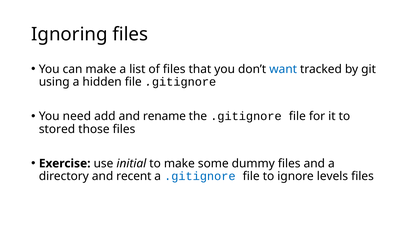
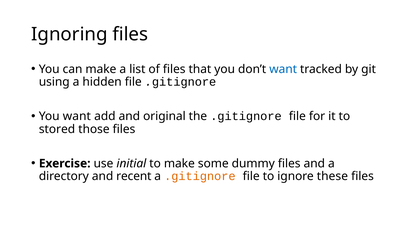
You need: need -> want
rename: rename -> original
.gitignore at (200, 176) colour: blue -> orange
levels: levels -> these
